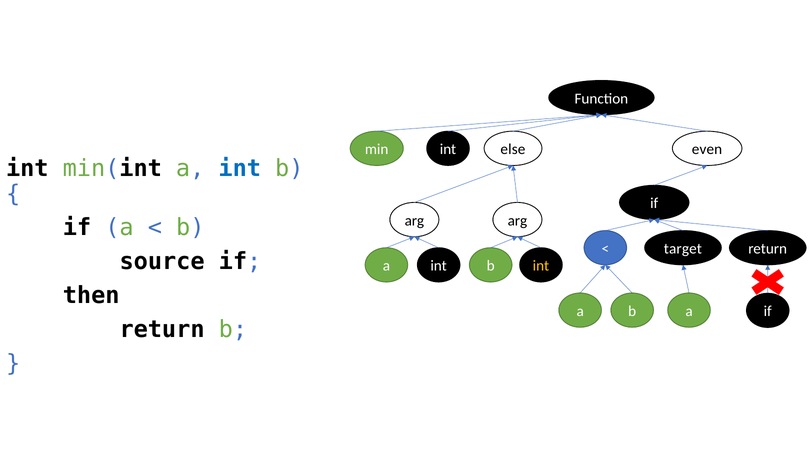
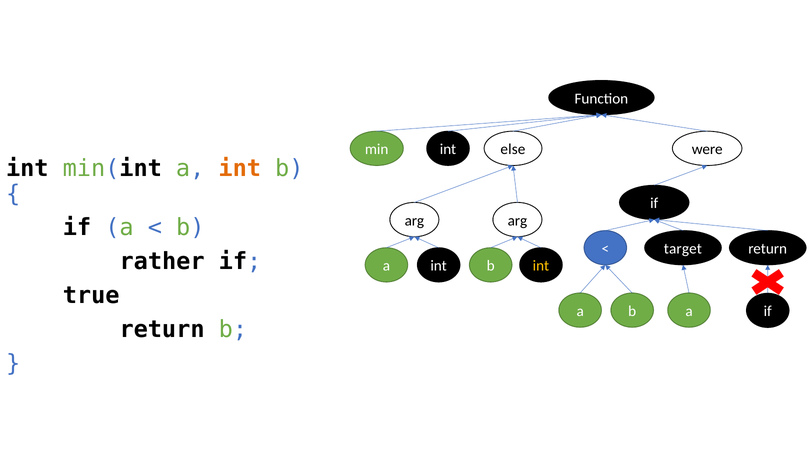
even: even -> were
int at (240, 168) colour: blue -> orange
source: source -> rather
then: then -> true
